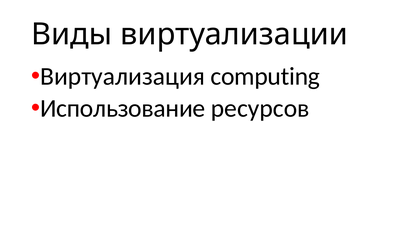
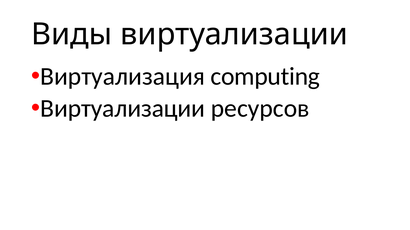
Использование at (123, 109): Использование -> Виртуализации
